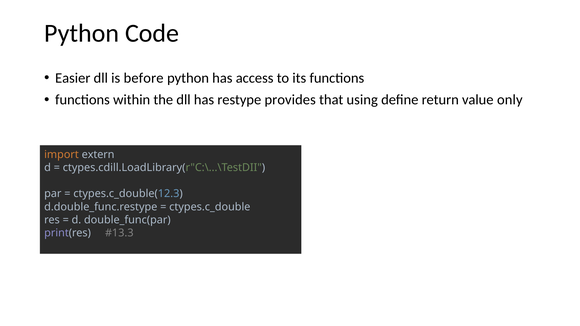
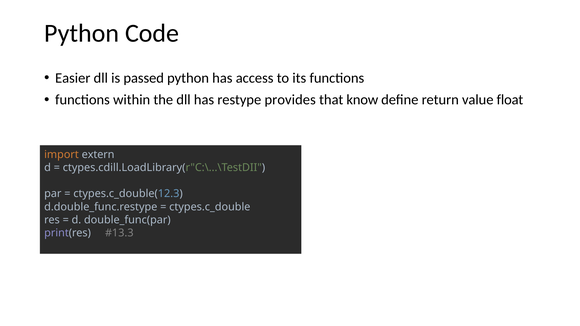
before: before -> passed
using: using -> know
only: only -> float
